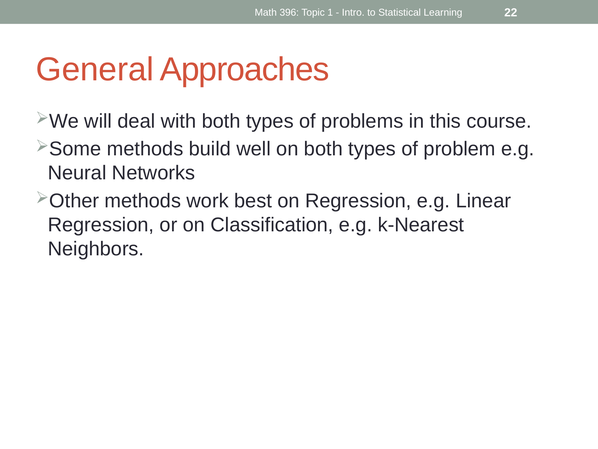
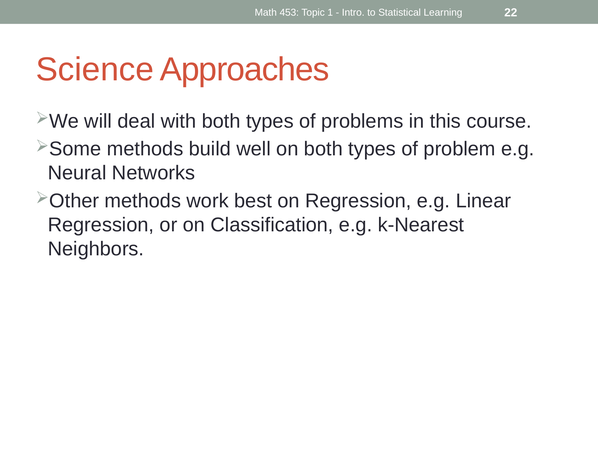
396: 396 -> 453
General: General -> Science
